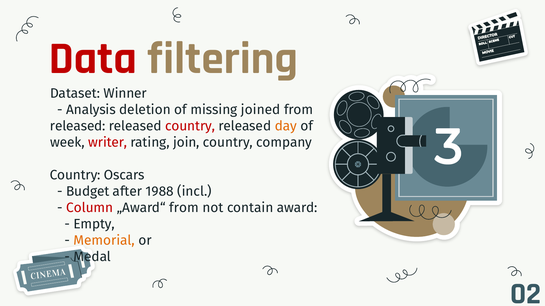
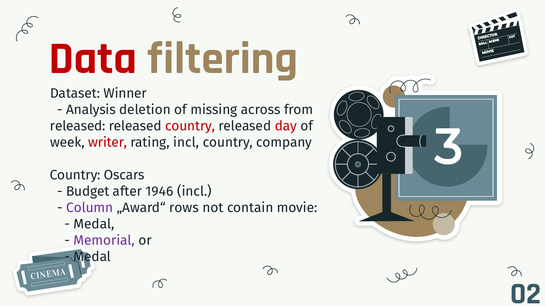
joined: joined -> across
day colour: orange -> red
rating join: join -> incl
1988: 1988 -> 1946
Column colour: red -> purple
„Award“ from: from -> rows
award: award -> movie
Empty at (94, 224): Empty -> Medal
Memorial colour: orange -> purple
